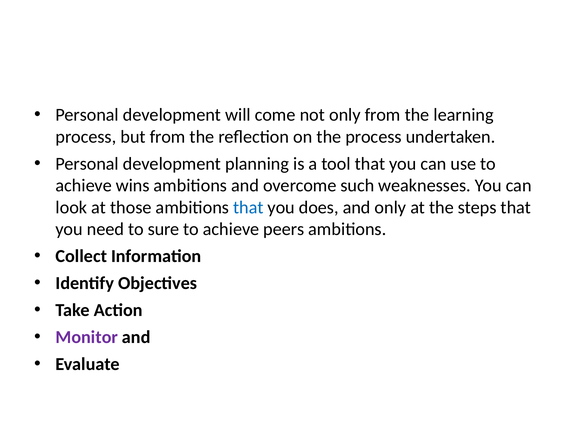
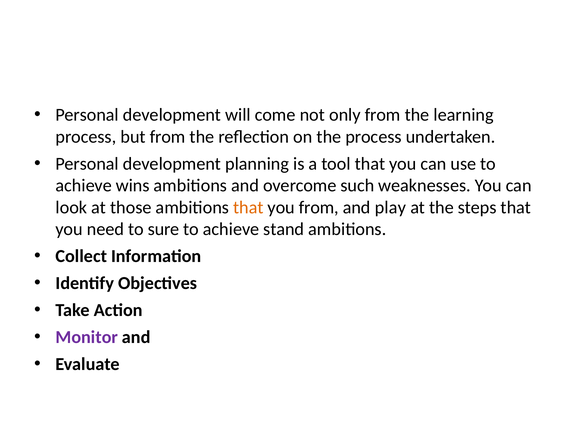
that at (248, 207) colour: blue -> orange
you does: does -> from
and only: only -> play
peers: peers -> stand
